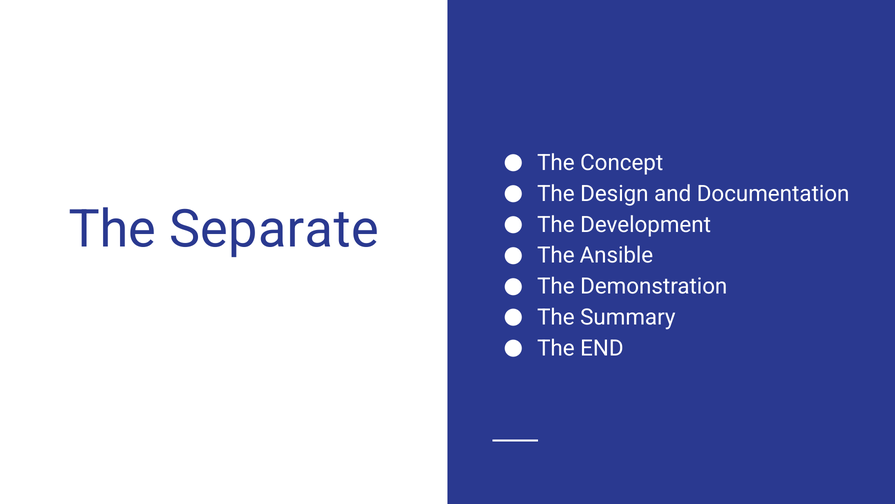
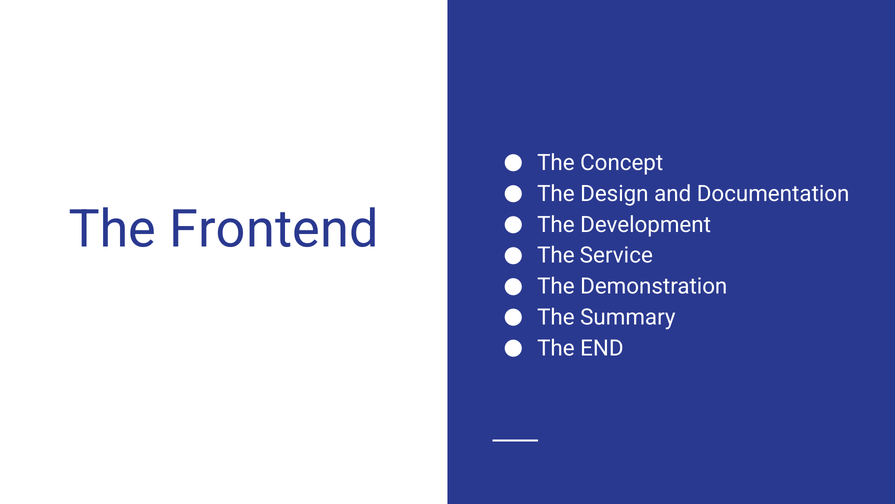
Separate: Separate -> Frontend
Ansible: Ansible -> Service
